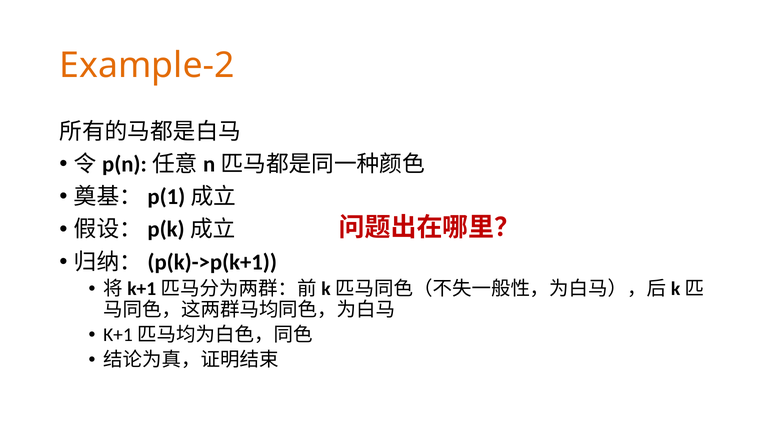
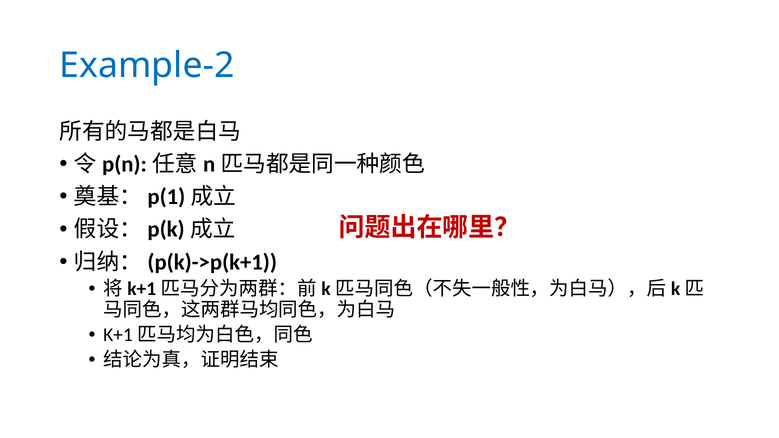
Example-2 colour: orange -> blue
